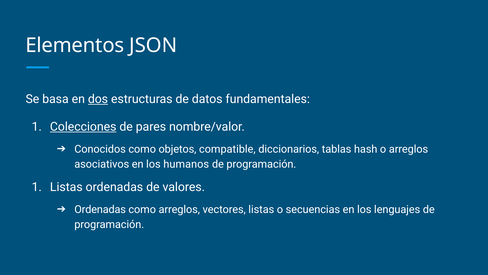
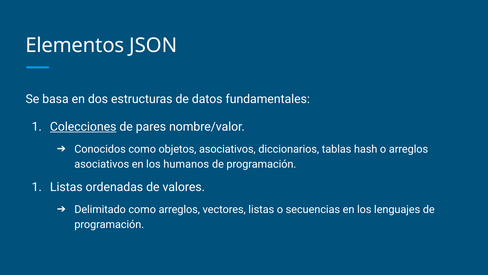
dos underline: present -> none
objetos compatible: compatible -> asociativos
Ordenadas at (100, 209): Ordenadas -> Delimitado
